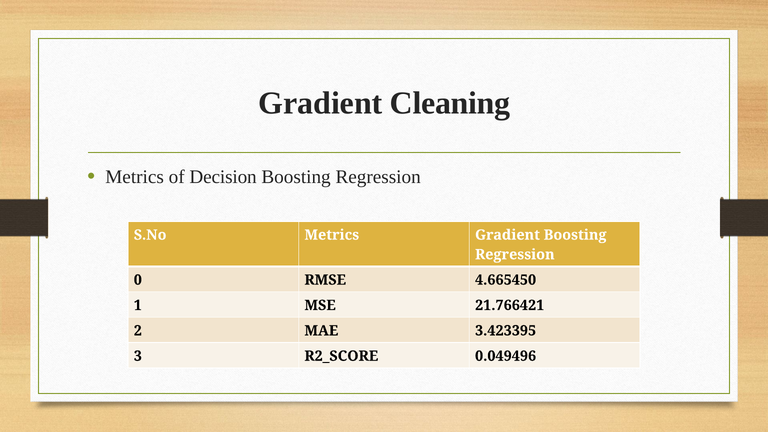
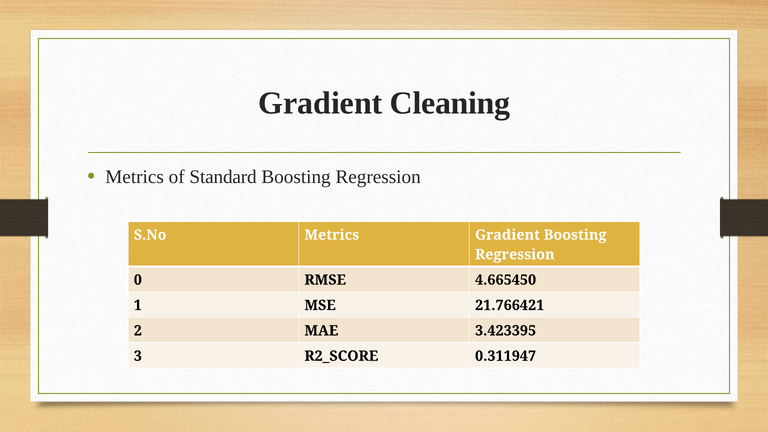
Decision: Decision -> Standard
0.049496: 0.049496 -> 0.311947
